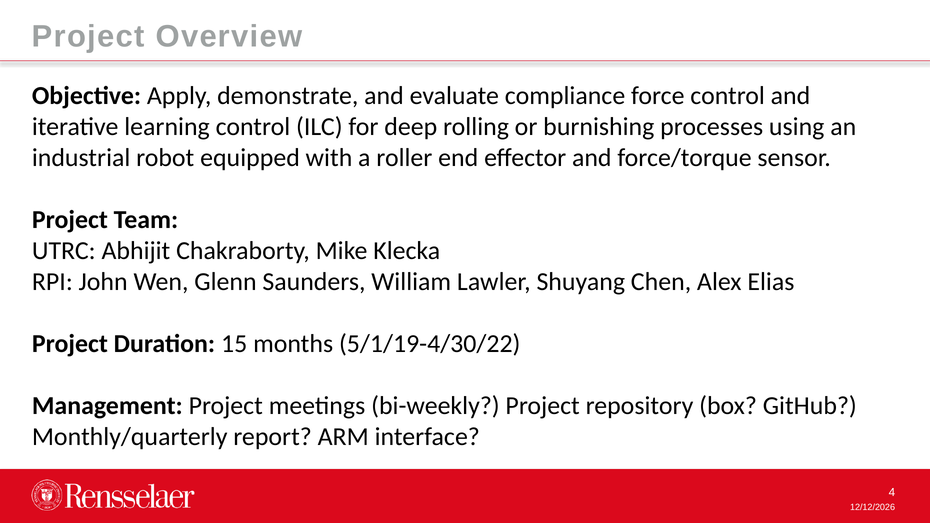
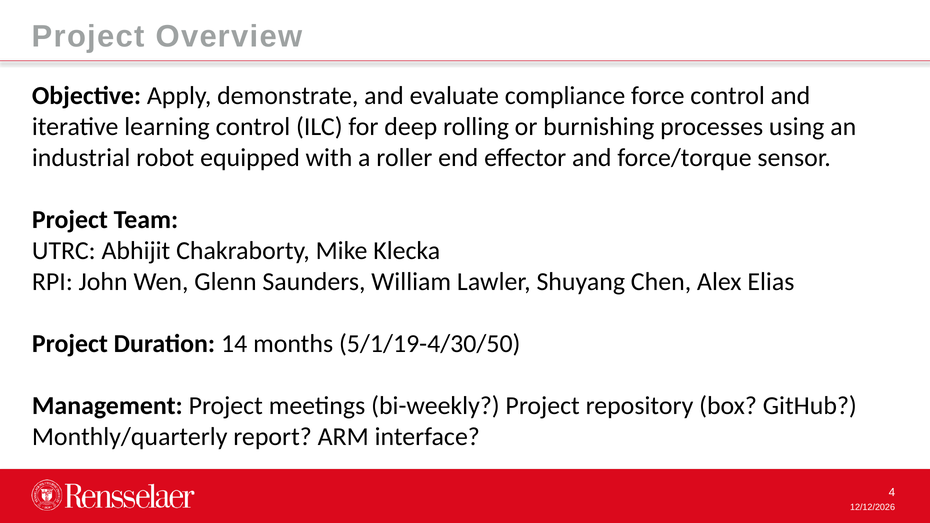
15: 15 -> 14
5/1/19-4/30/22: 5/1/19-4/30/22 -> 5/1/19-4/30/50
